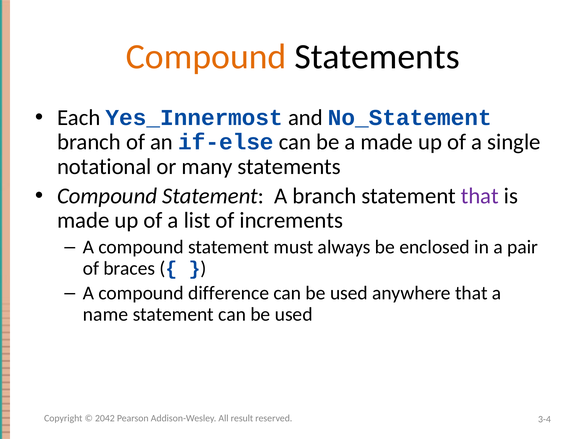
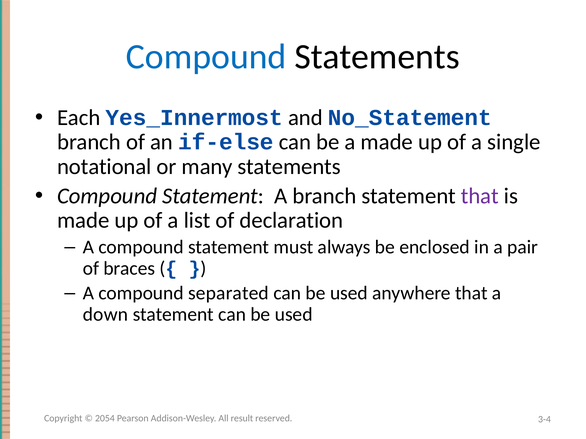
Compound at (206, 57) colour: orange -> blue
increments: increments -> declaration
difference: difference -> separated
name: name -> down
2042: 2042 -> 2054
